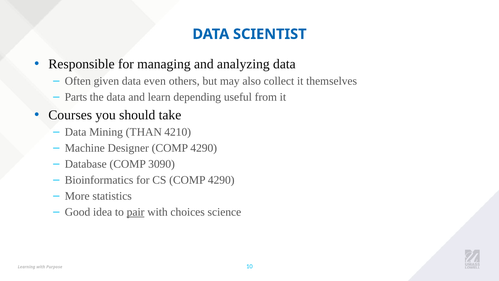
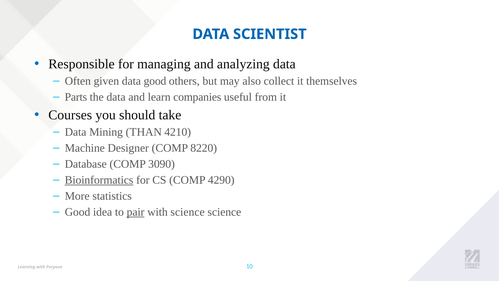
data even: even -> good
depending: depending -> companies
4290 at (204, 148): 4290 -> 8220
Bioinformatics underline: none -> present
with choices: choices -> science
